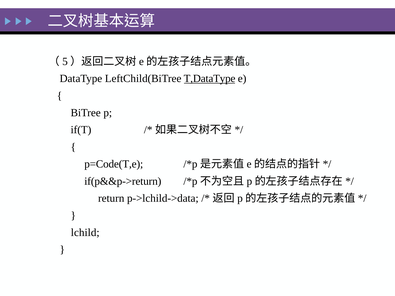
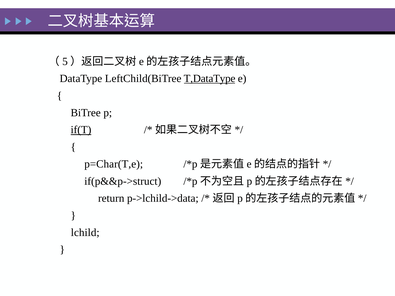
if(T underline: none -> present
p=Code(T,e: p=Code(T,e -> p=Char(T,e
if(p&&p->return: if(p&&p->return -> if(p&&p->struct
